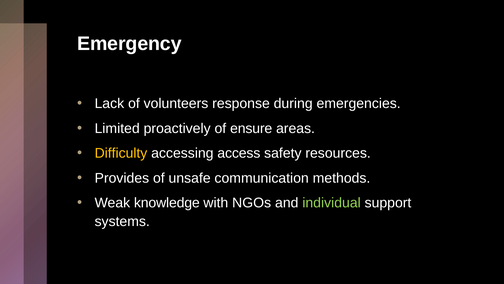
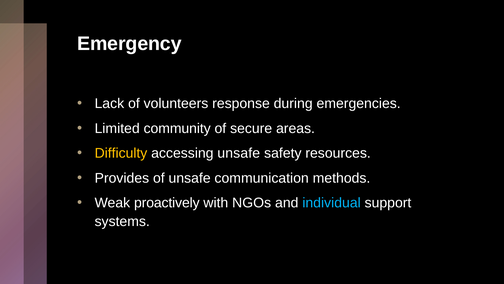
proactively: proactively -> community
ensure: ensure -> secure
accessing access: access -> unsafe
knowledge: knowledge -> proactively
individual colour: light green -> light blue
